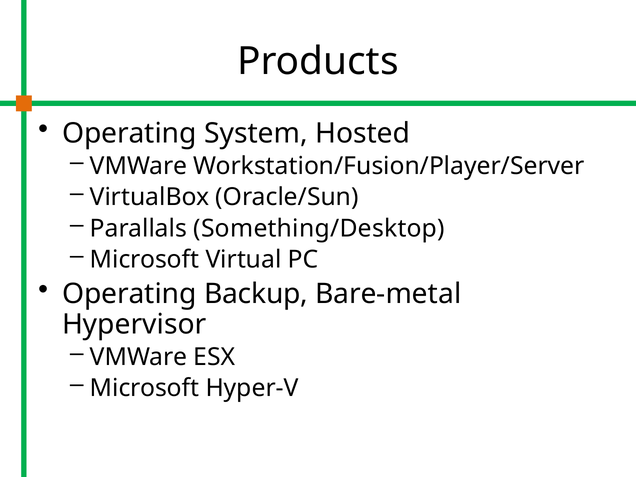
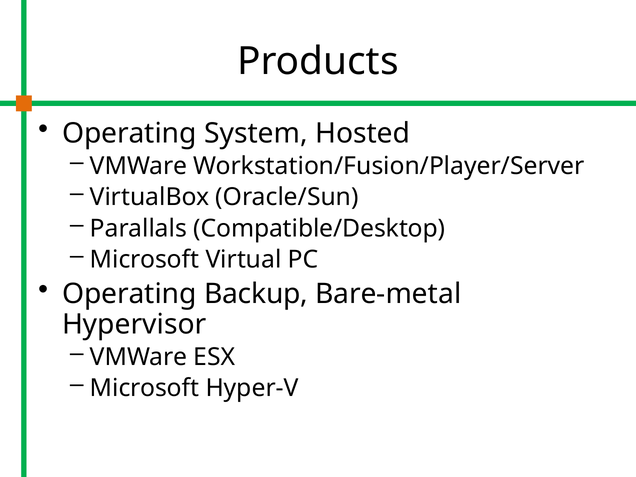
Something/Desktop: Something/Desktop -> Compatible/Desktop
